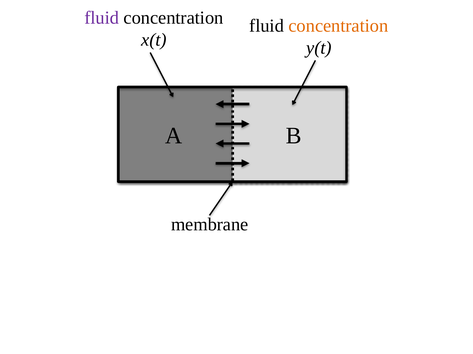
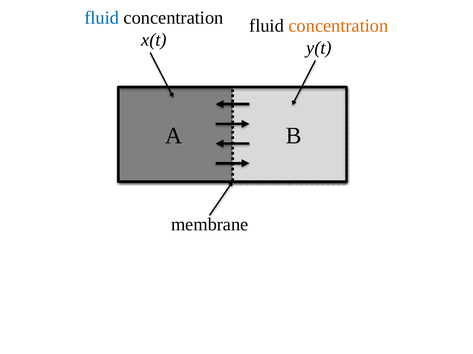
fluid at (102, 18) colour: purple -> blue
